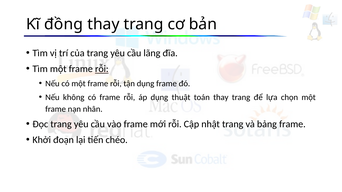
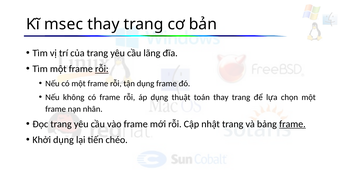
đồng: đồng -> msec
frame at (292, 124) underline: none -> present
Khởi đoạn: đoạn -> dụng
